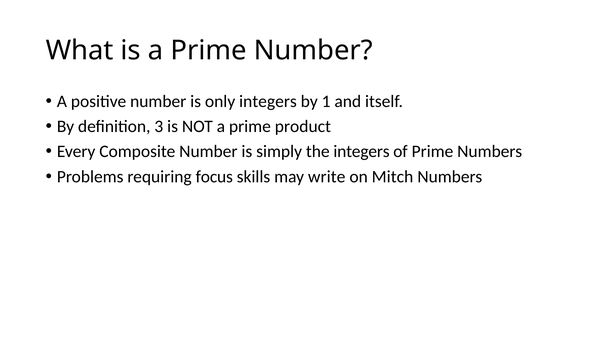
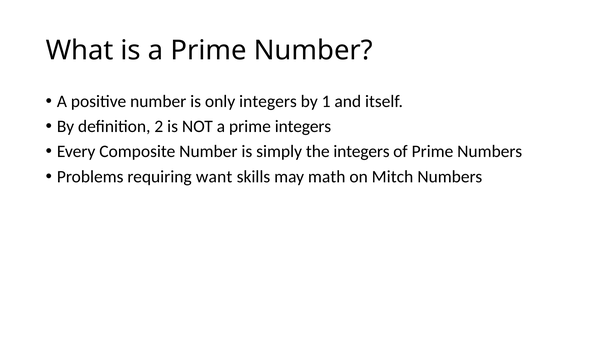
3: 3 -> 2
prime product: product -> integers
focus: focus -> want
write: write -> math
